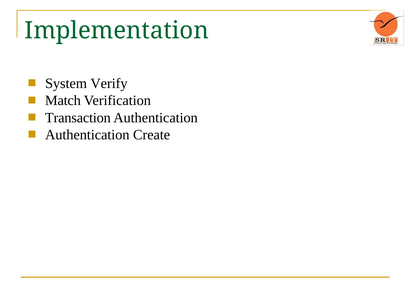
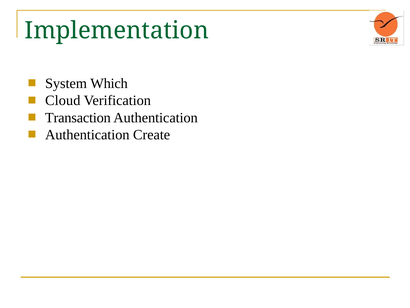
Verify: Verify -> Which
Match: Match -> Cloud
